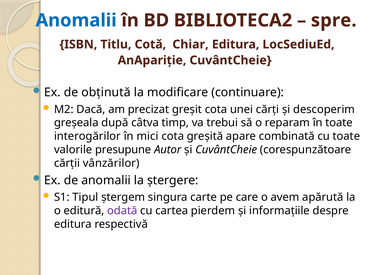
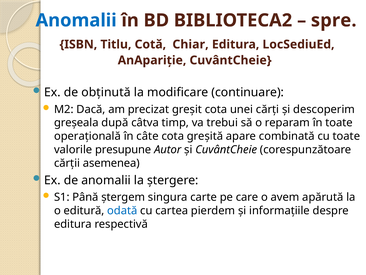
interogărilor: interogărilor -> operaţională
mici: mici -> câte
vânzărilor: vânzărilor -> asemenea
Tipul: Tipul -> Până
odată colour: purple -> blue
